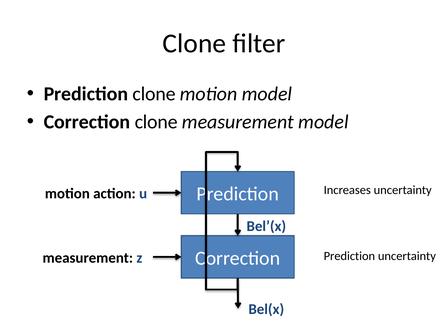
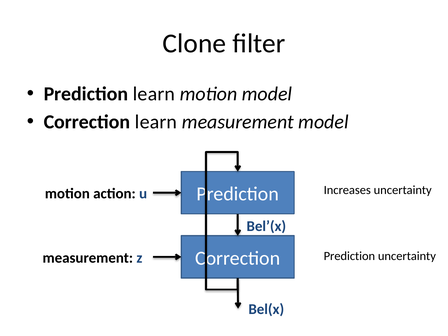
Prediction clone: clone -> learn
Correction clone: clone -> learn
